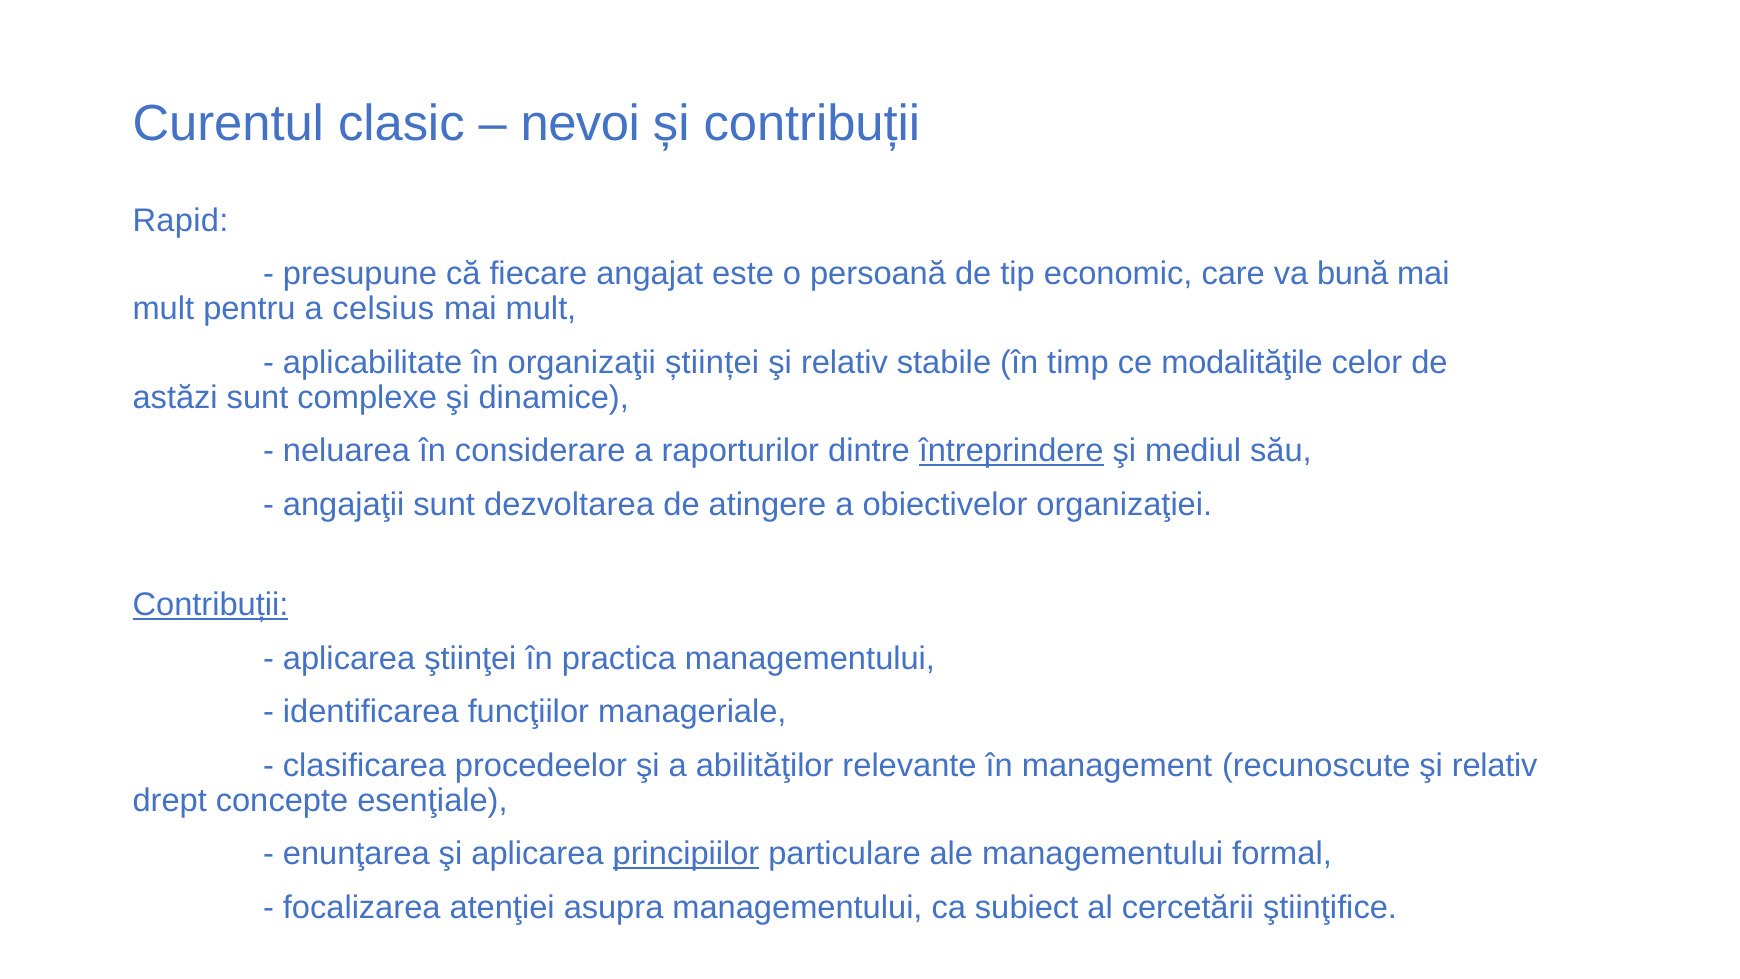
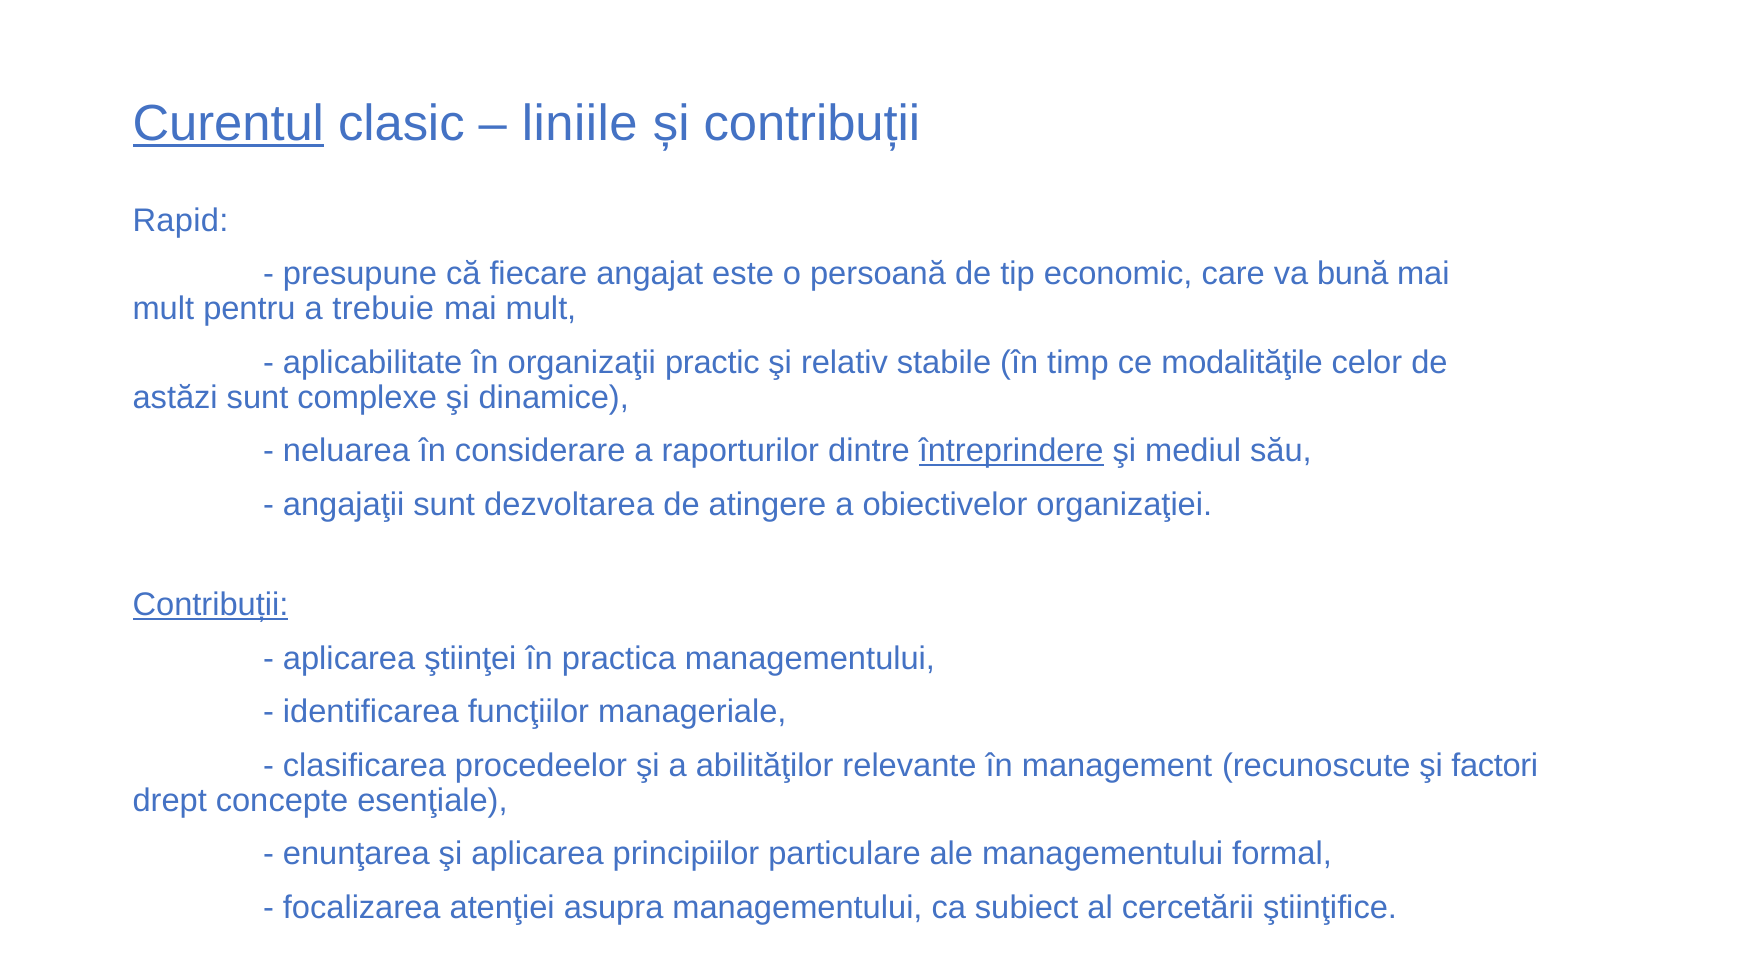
Curentul underline: none -> present
nevoi: nevoi -> liniile
celsius: celsius -> trebuie
științei: științei -> practic
recunoscute şi relativ: relativ -> factori
principiilor underline: present -> none
